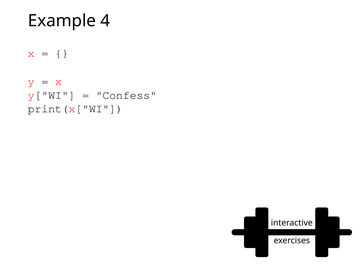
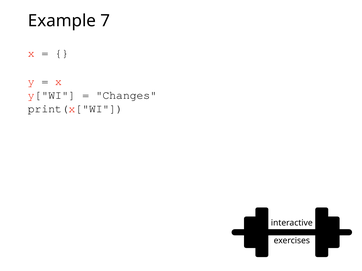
4: 4 -> 7
Confess: Confess -> Changes
